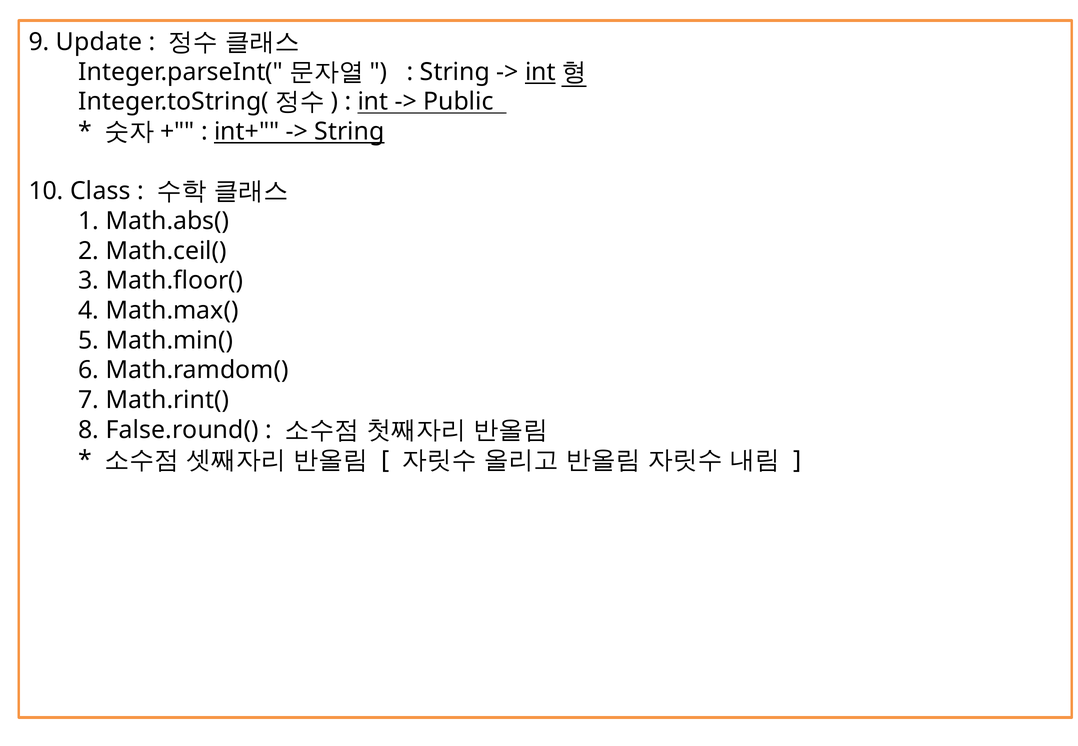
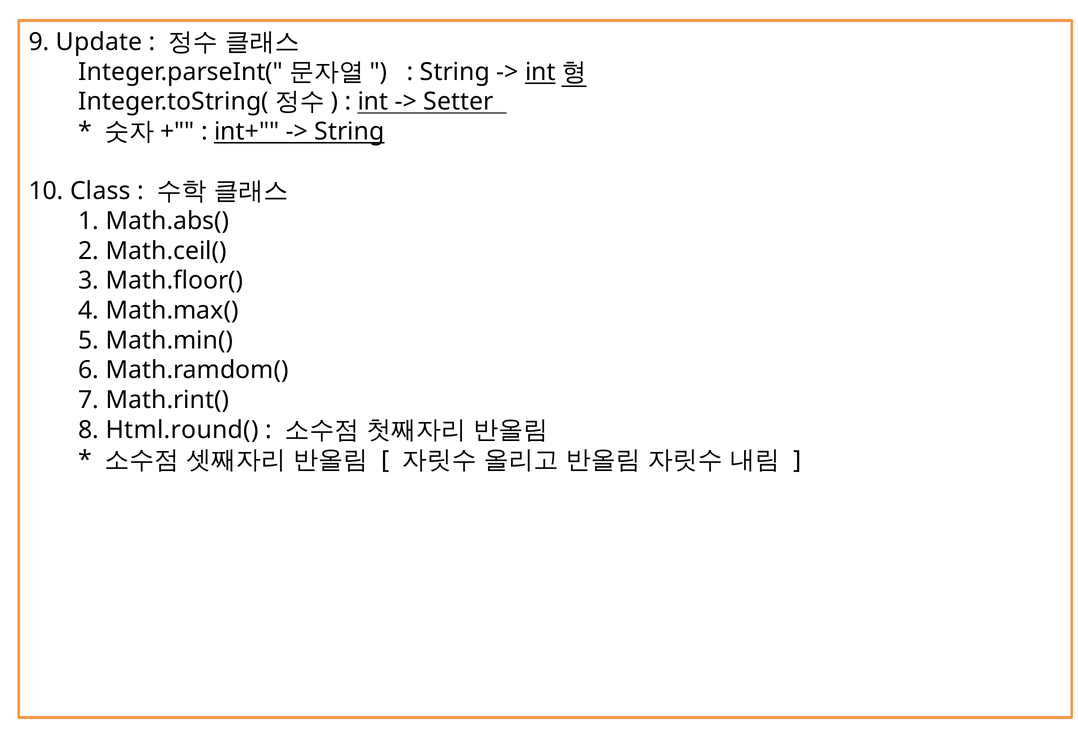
Public: Public -> Setter
False.round(: False.round( -> Html.round(
